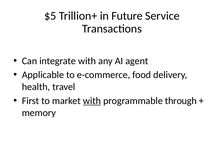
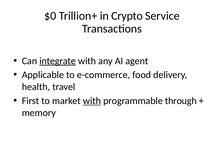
$5: $5 -> $0
Future: Future -> Crypto
integrate underline: none -> present
